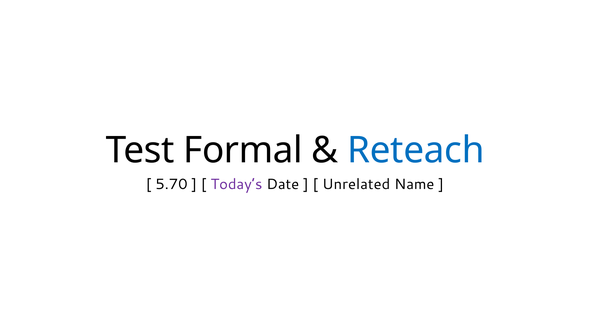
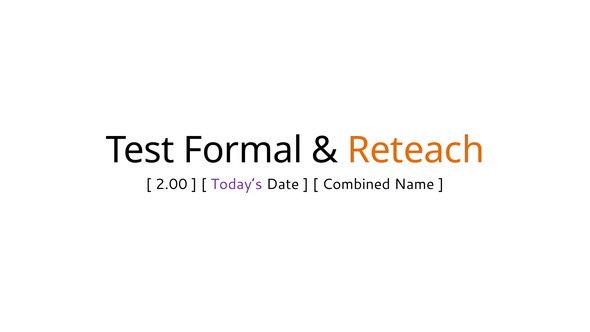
Reteach colour: blue -> orange
5.70: 5.70 -> 2.00
Unrelated: Unrelated -> Combined
